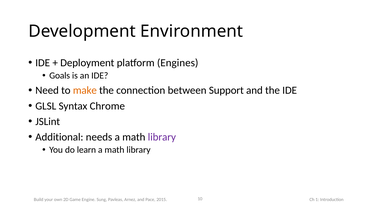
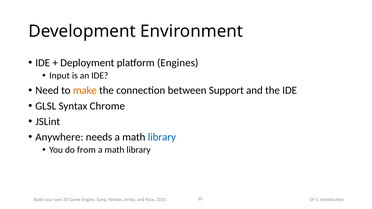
Goals: Goals -> Input
Additional: Additional -> Anywhere
library at (162, 137) colour: purple -> blue
learn: learn -> from
